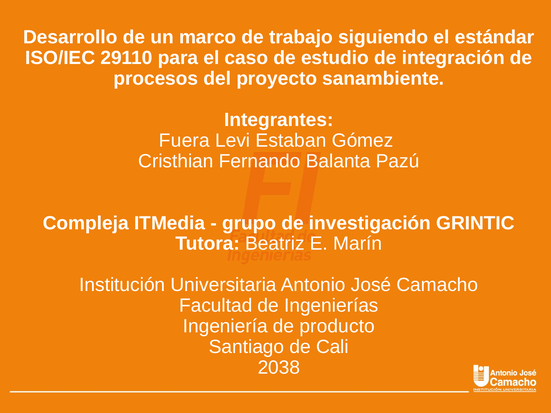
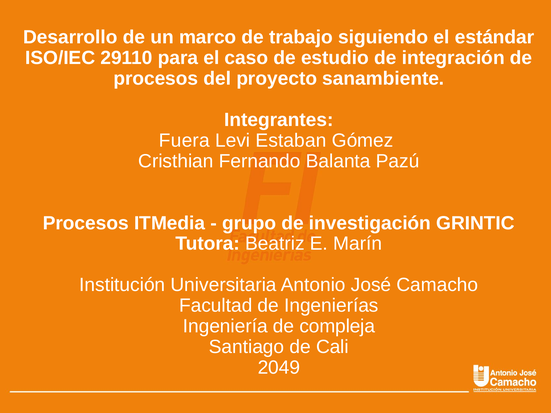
Compleja at (86, 223): Compleja -> Procesos
producto: producto -> compleja
2038: 2038 -> 2049
